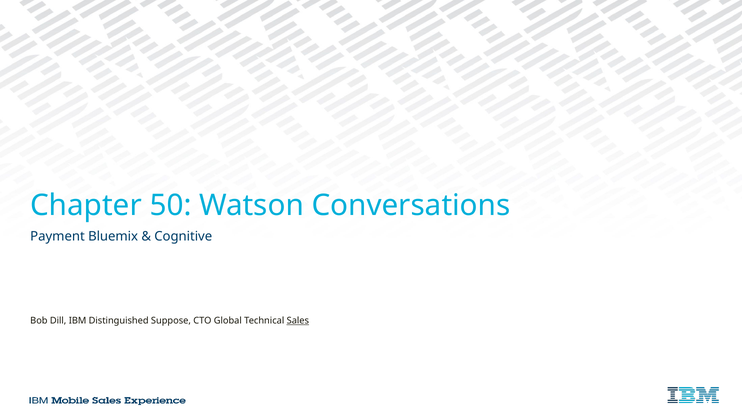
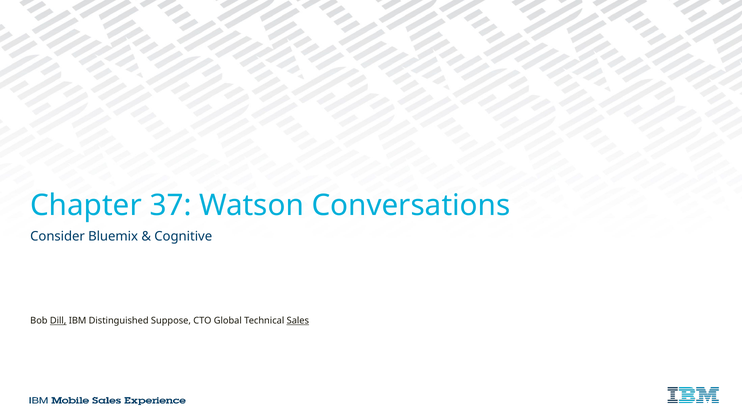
50: 50 -> 37
Payment: Payment -> Consider
Dill underline: none -> present
